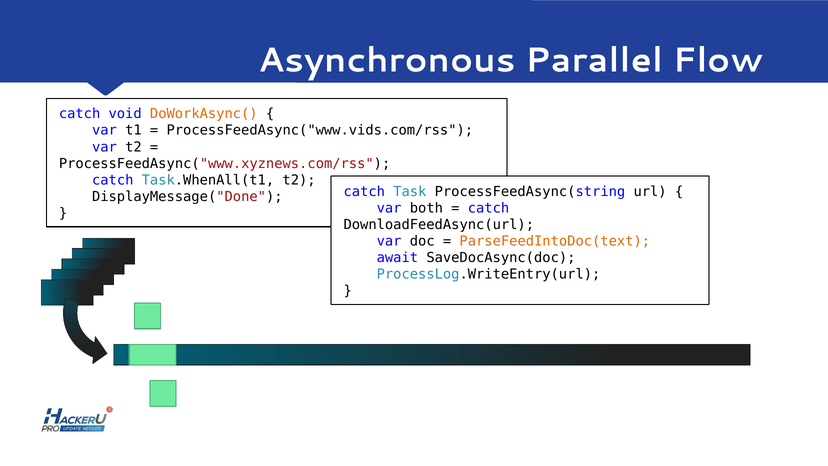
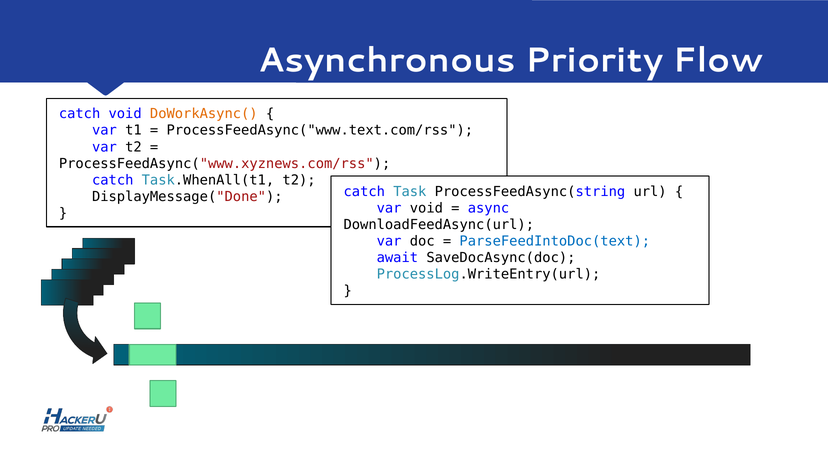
Parallel: Parallel -> Priority
ProcessFeedAsync("www.vids.com/rss: ProcessFeedAsync("www.vids.com/rss -> ProcessFeedAsync("www.text.com/rss
var both: both -> void
catch at (488, 208): catch -> async
ParseFeedIntoDoc(text colour: orange -> blue
